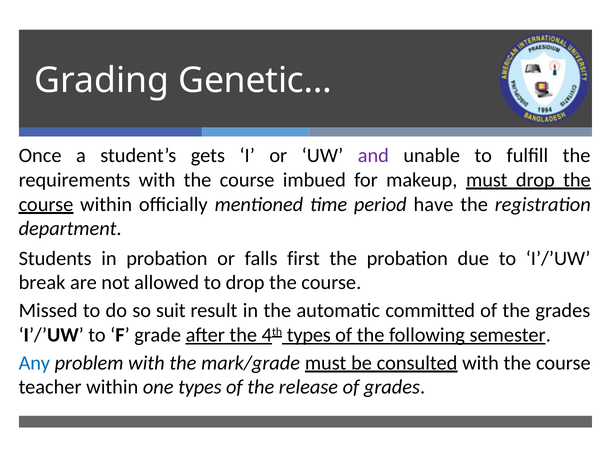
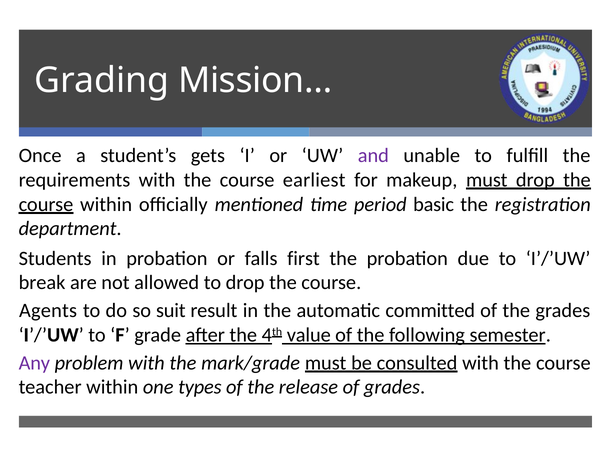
Genetic…: Genetic… -> Mission…
imbued: imbued -> earliest
have: have -> basic
Missed: Missed -> Agents
4th types: types -> value
Any colour: blue -> purple
